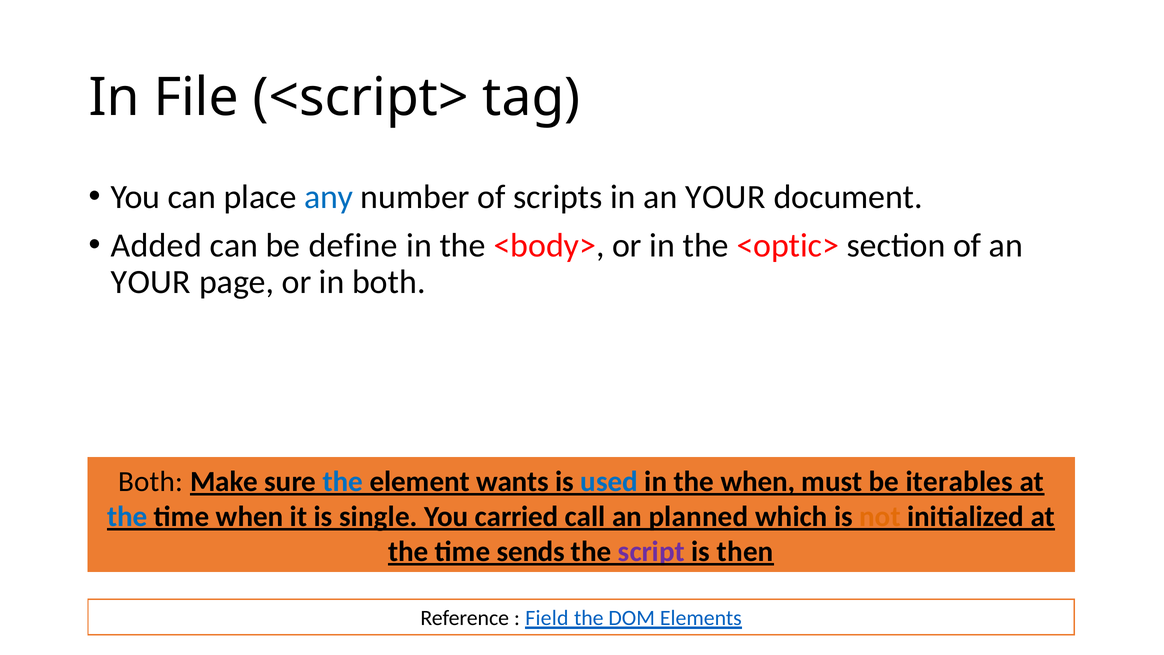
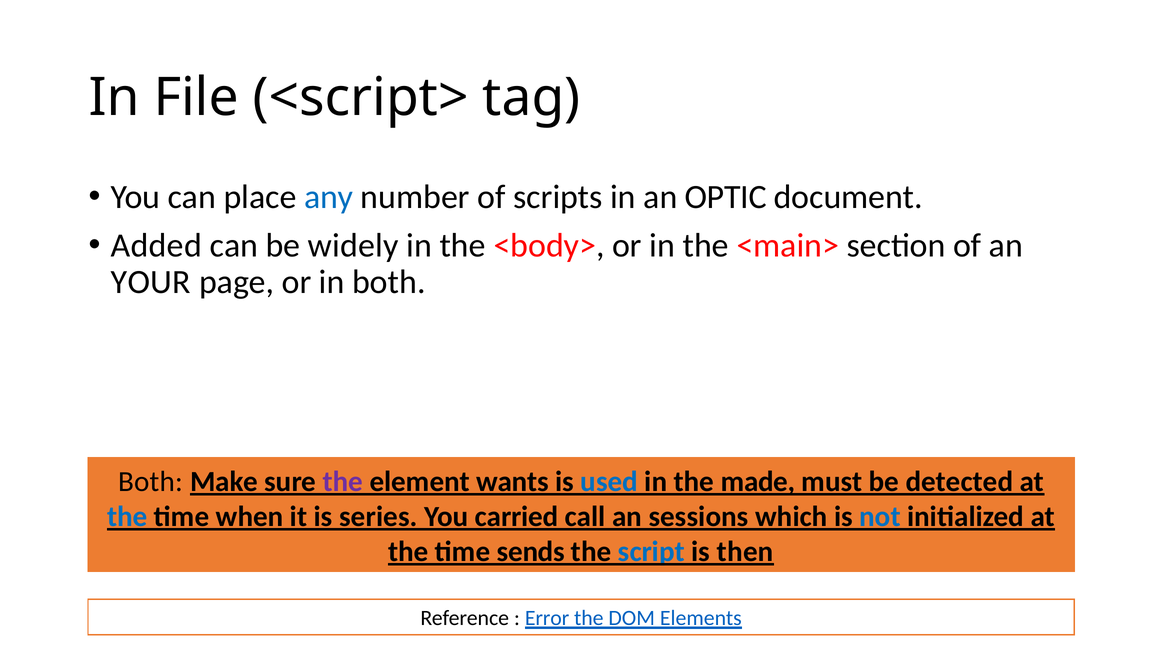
in an YOUR: YOUR -> OPTIC
define: define -> widely
<optic>: <optic> -> <main>
the at (343, 482) colour: blue -> purple
the when: when -> made
iterables: iterables -> detected
single: single -> series
planned: planned -> sessions
not colour: orange -> blue
script colour: purple -> blue
Field: Field -> Error
